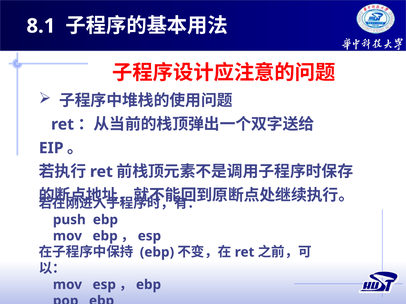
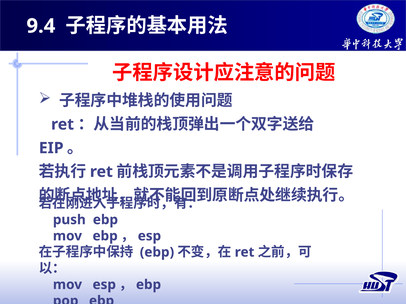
8.1: 8.1 -> 9.4
